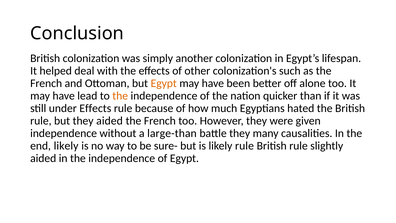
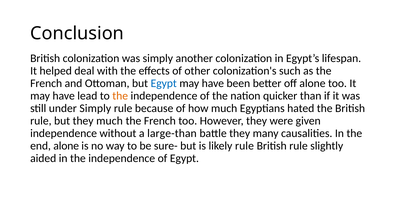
Egypt at (164, 83) colour: orange -> blue
under Effects: Effects -> Simply
they aided: aided -> much
end likely: likely -> alone
